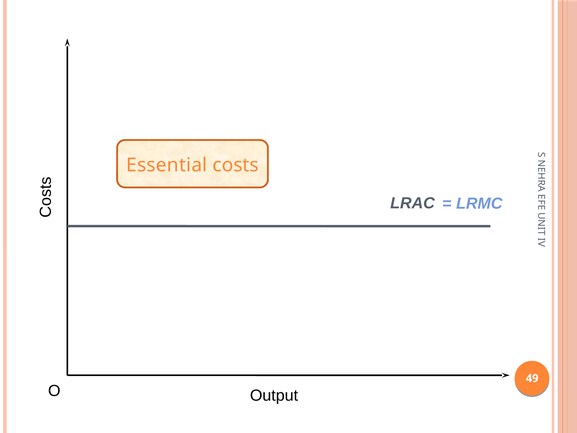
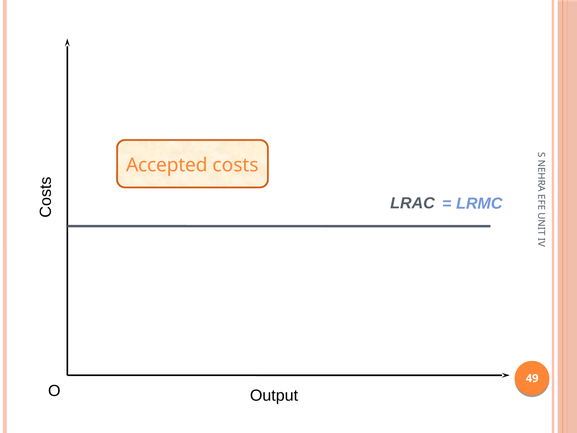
Essential: Essential -> Accepted
